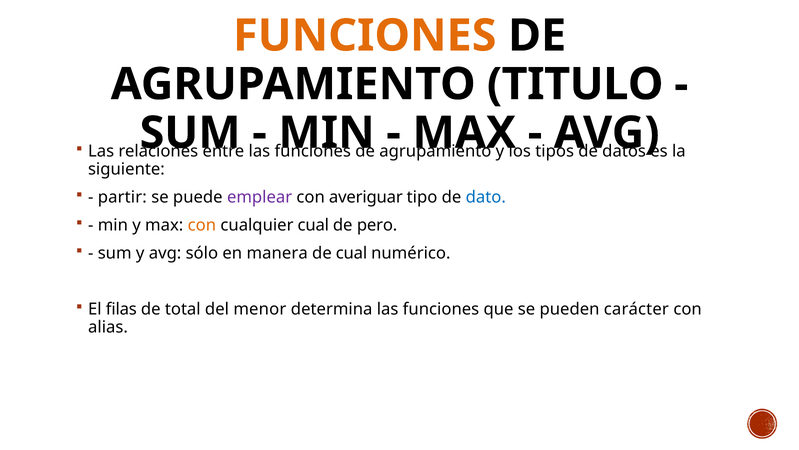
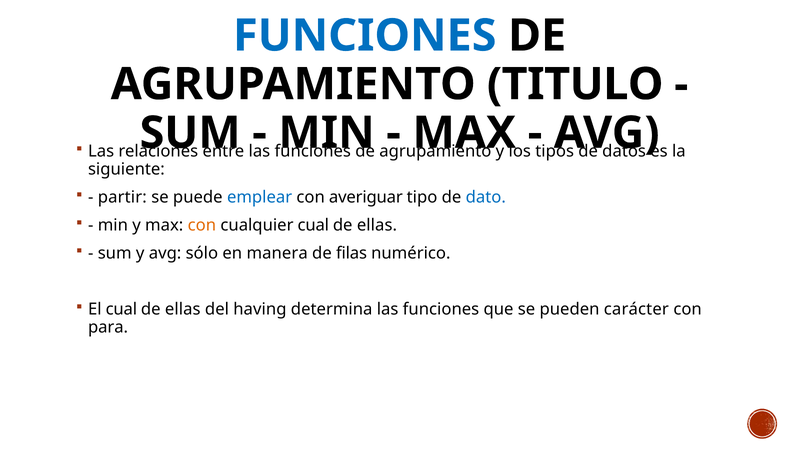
FUNCIONES at (365, 36) colour: orange -> blue
emplear colour: purple -> blue
pero at (377, 225): pero -> ellas
de cual: cual -> filas
El filas: filas -> cual
total at (183, 309): total -> ellas
menor: menor -> having
alias: alias -> para
